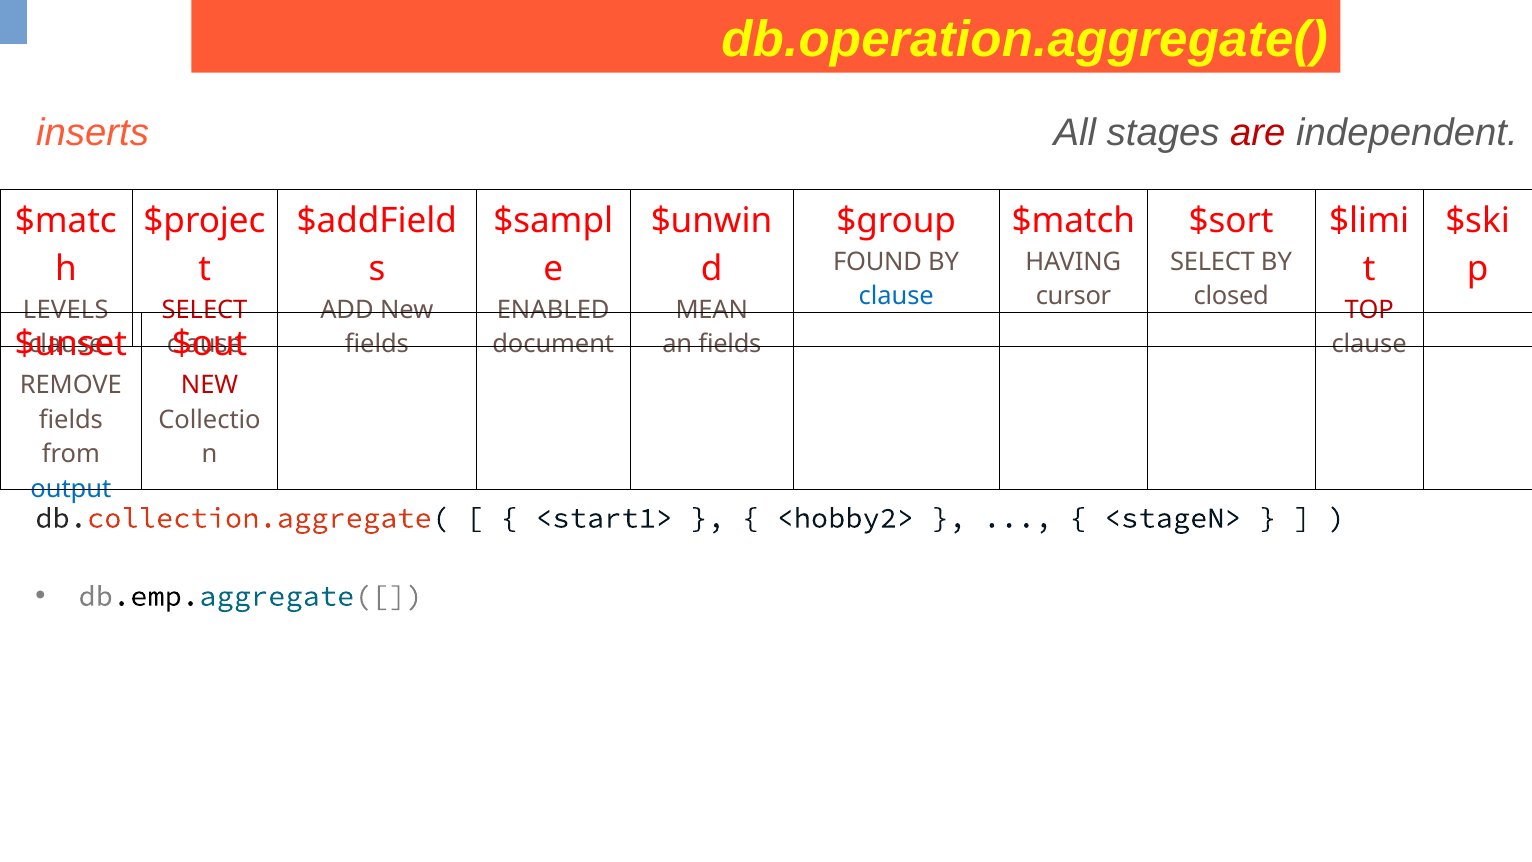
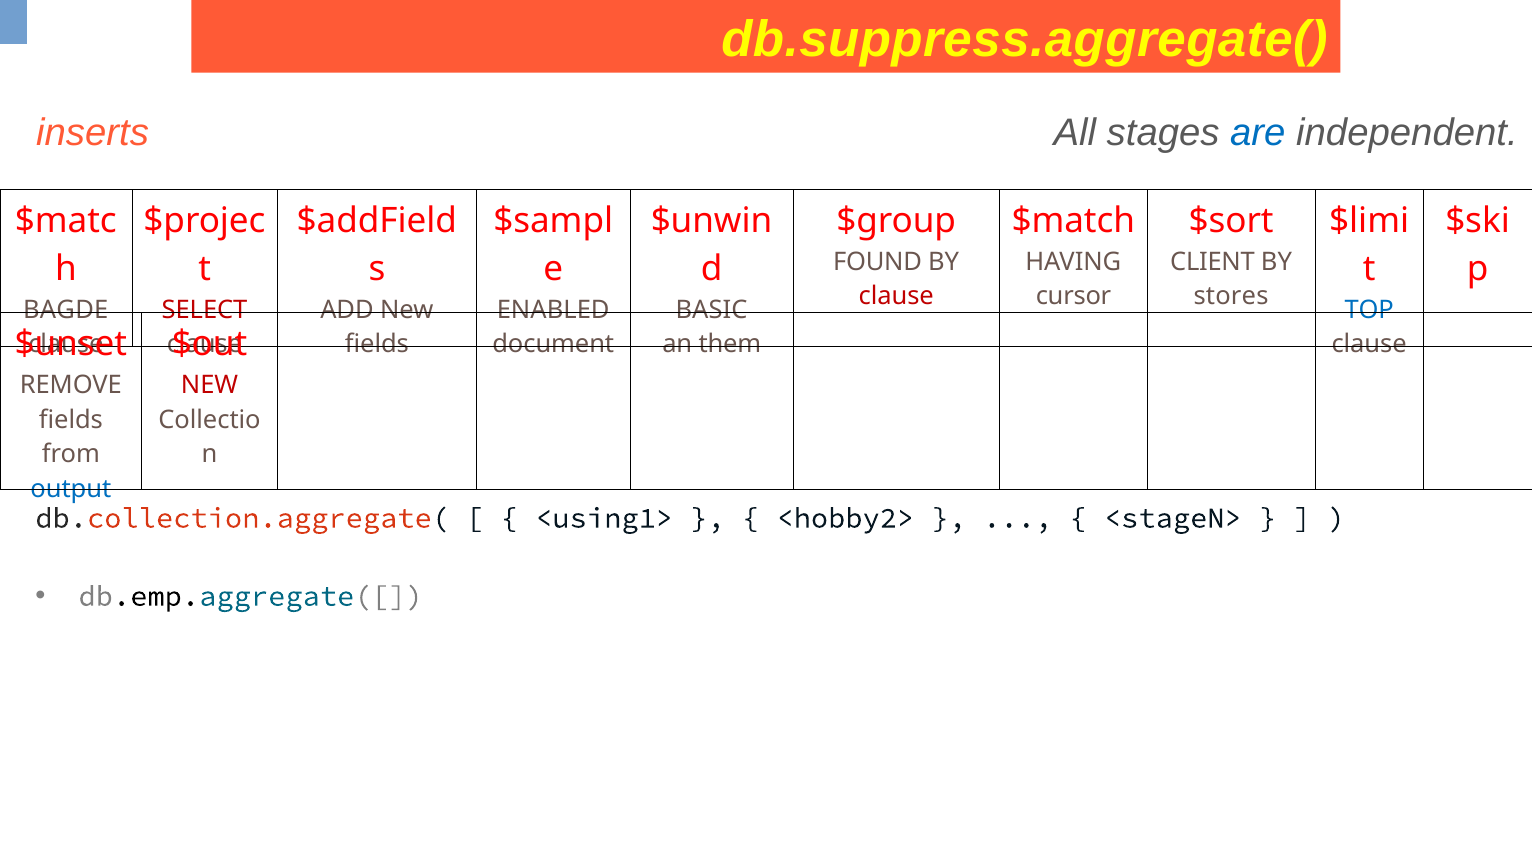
db.operation.aggregate(: db.operation.aggregate( -> db.suppress.aggregate(
are colour: red -> blue
SELECT at (1212, 262): SELECT -> CLIENT
clause at (896, 296) colour: blue -> red
closed: closed -> stores
LEVELS: LEVELS -> BAGDE
MEAN: MEAN -> BASIC
TOP colour: red -> blue
an fields: fields -> them
<start1>: <start1> -> <using1>
